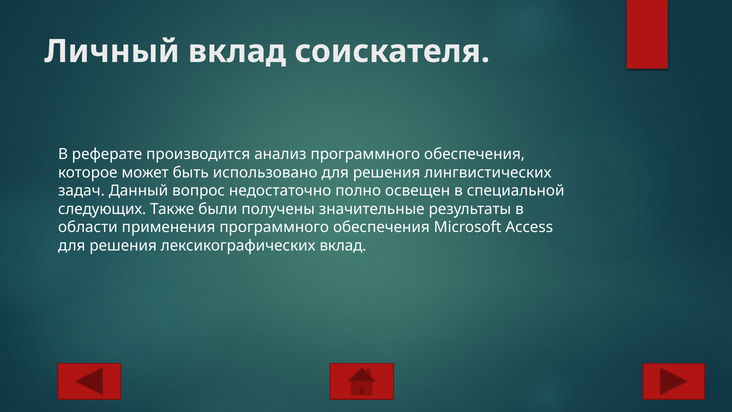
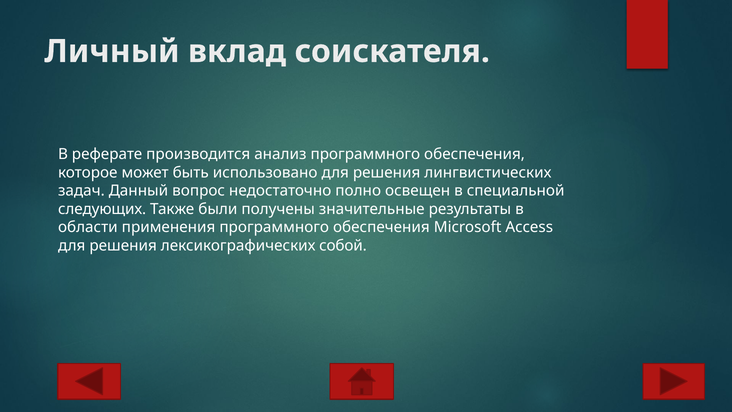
лексикографических вклад: вклад -> собой
